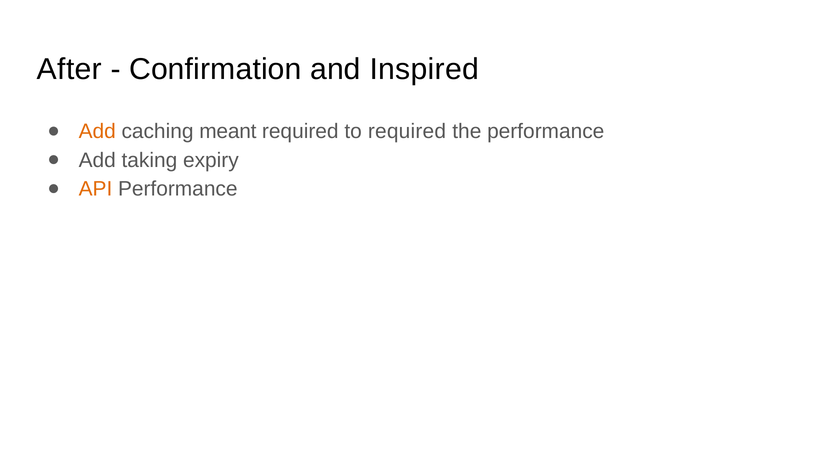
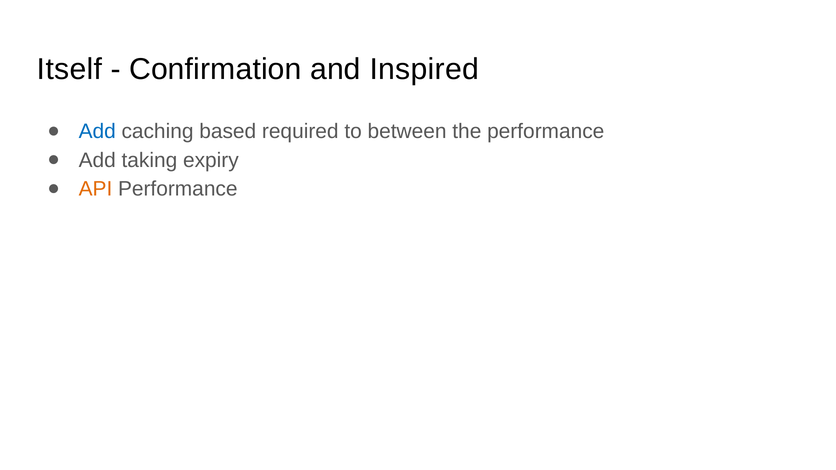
After: After -> Itself
Add at (97, 131) colour: orange -> blue
meant: meant -> based
to required: required -> between
